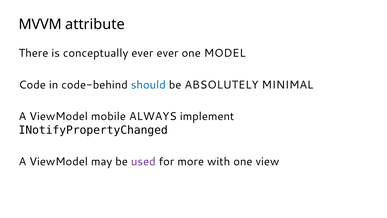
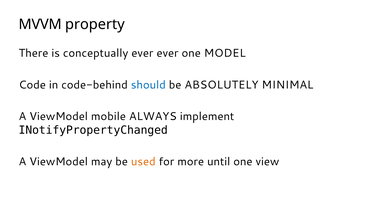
attribute: attribute -> property
used colour: purple -> orange
with: with -> until
